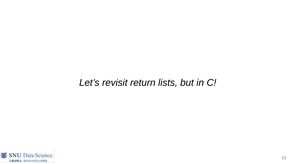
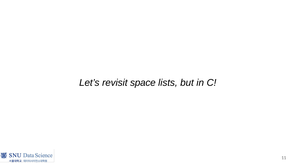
return: return -> space
